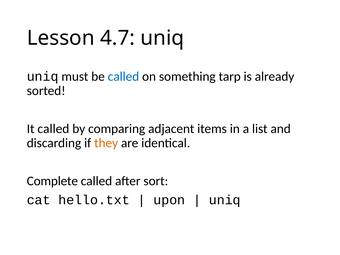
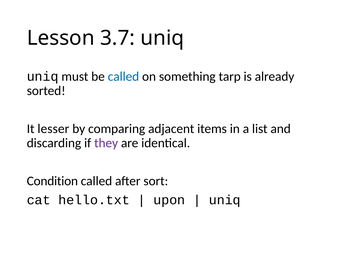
4.7: 4.7 -> 3.7
It called: called -> lesser
they colour: orange -> purple
Complete: Complete -> Condition
